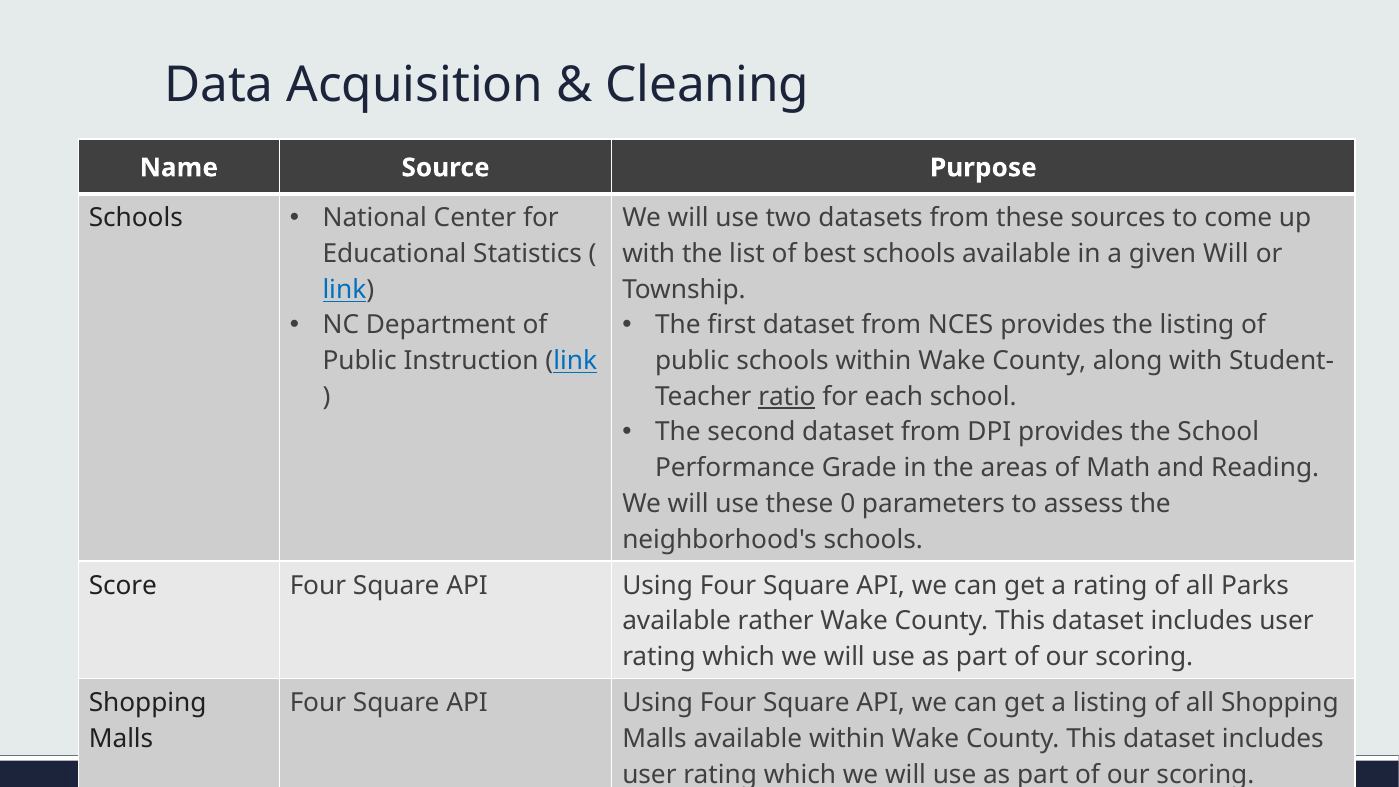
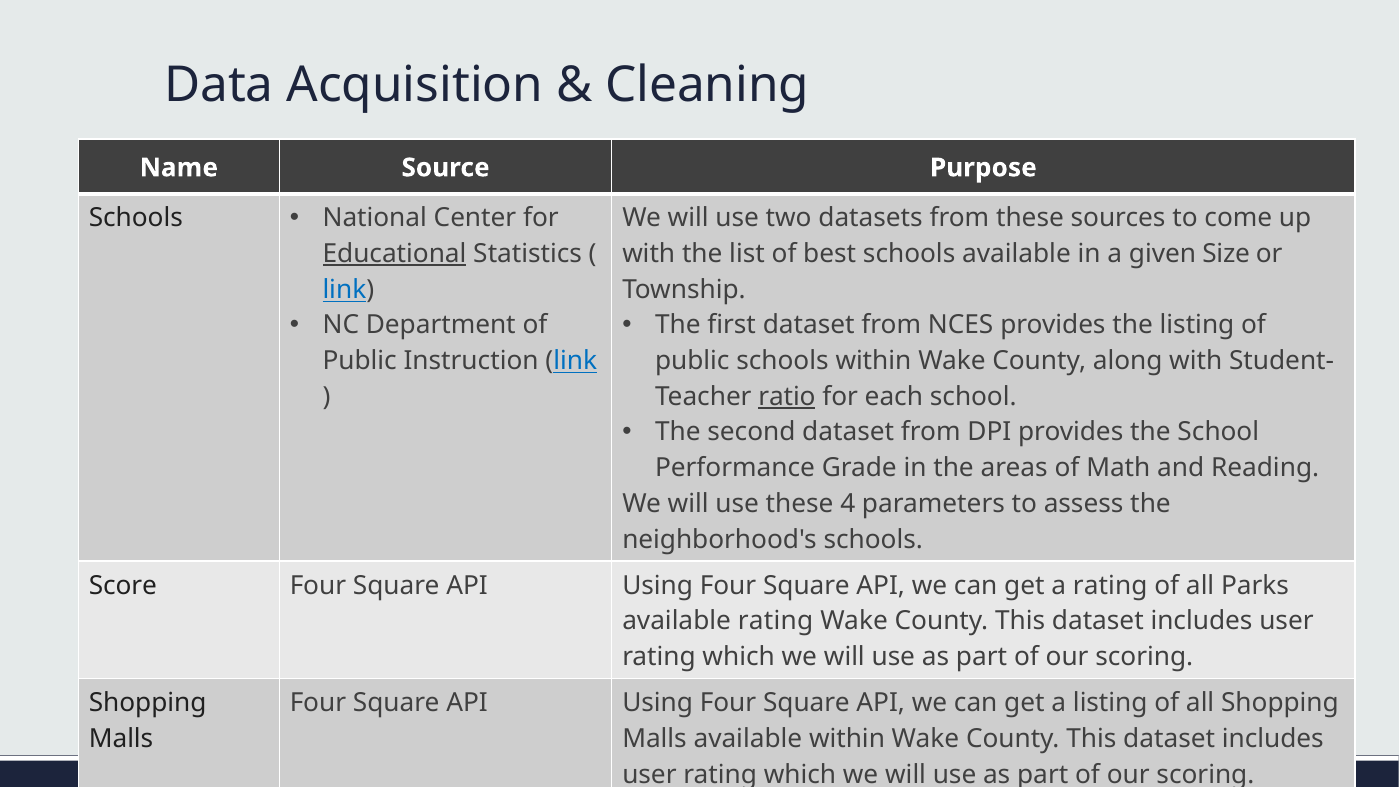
Educational underline: none -> present
given Will: Will -> Size
0: 0 -> 4
available rather: rather -> rating
